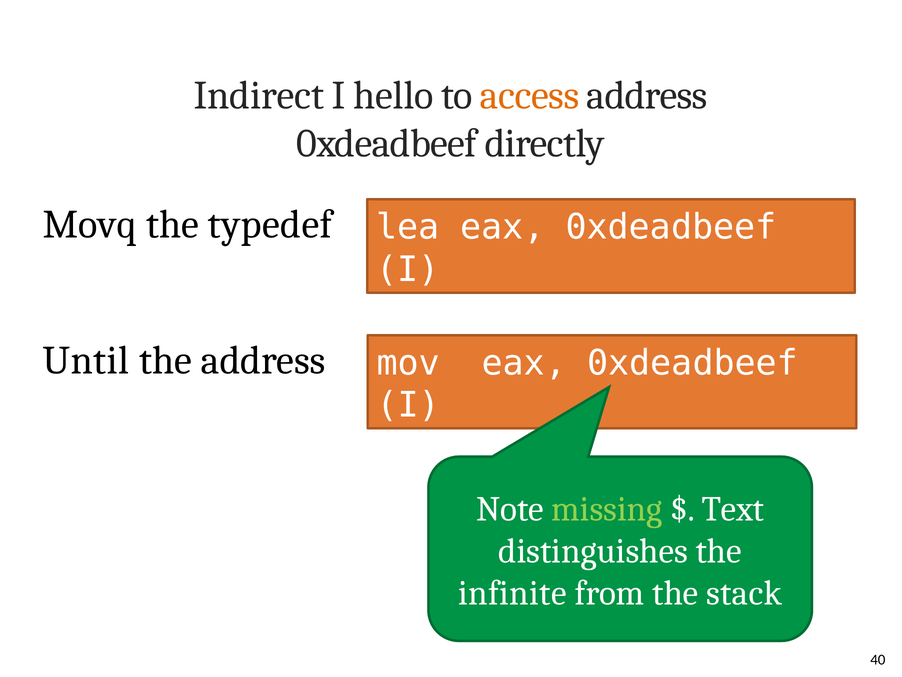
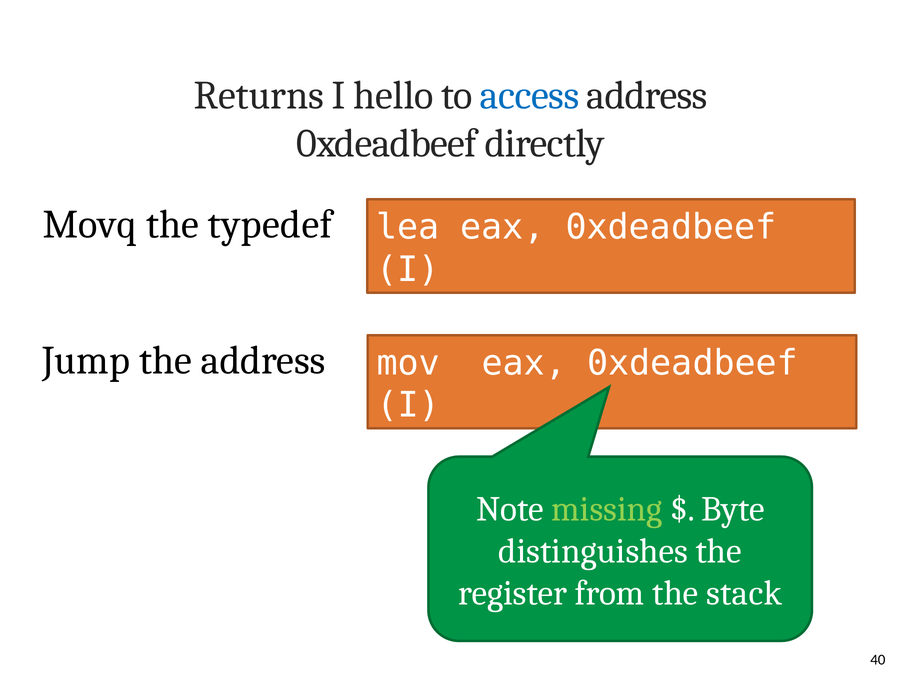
Indirect: Indirect -> Returns
access colour: orange -> blue
Until: Until -> Jump
Text: Text -> Byte
infinite: infinite -> register
